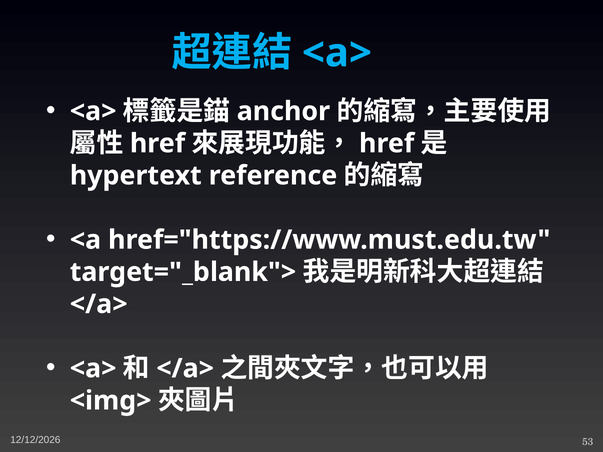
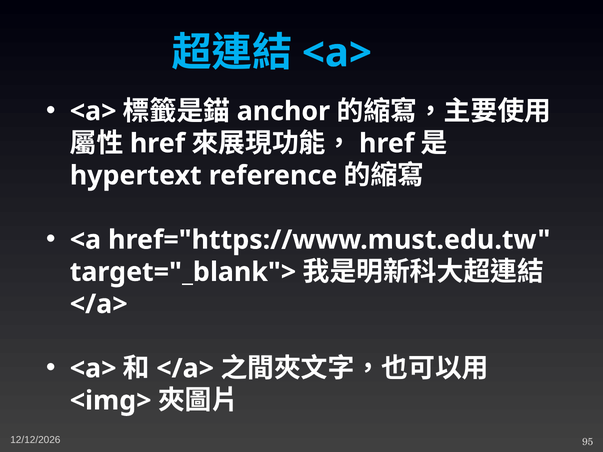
53: 53 -> 95
